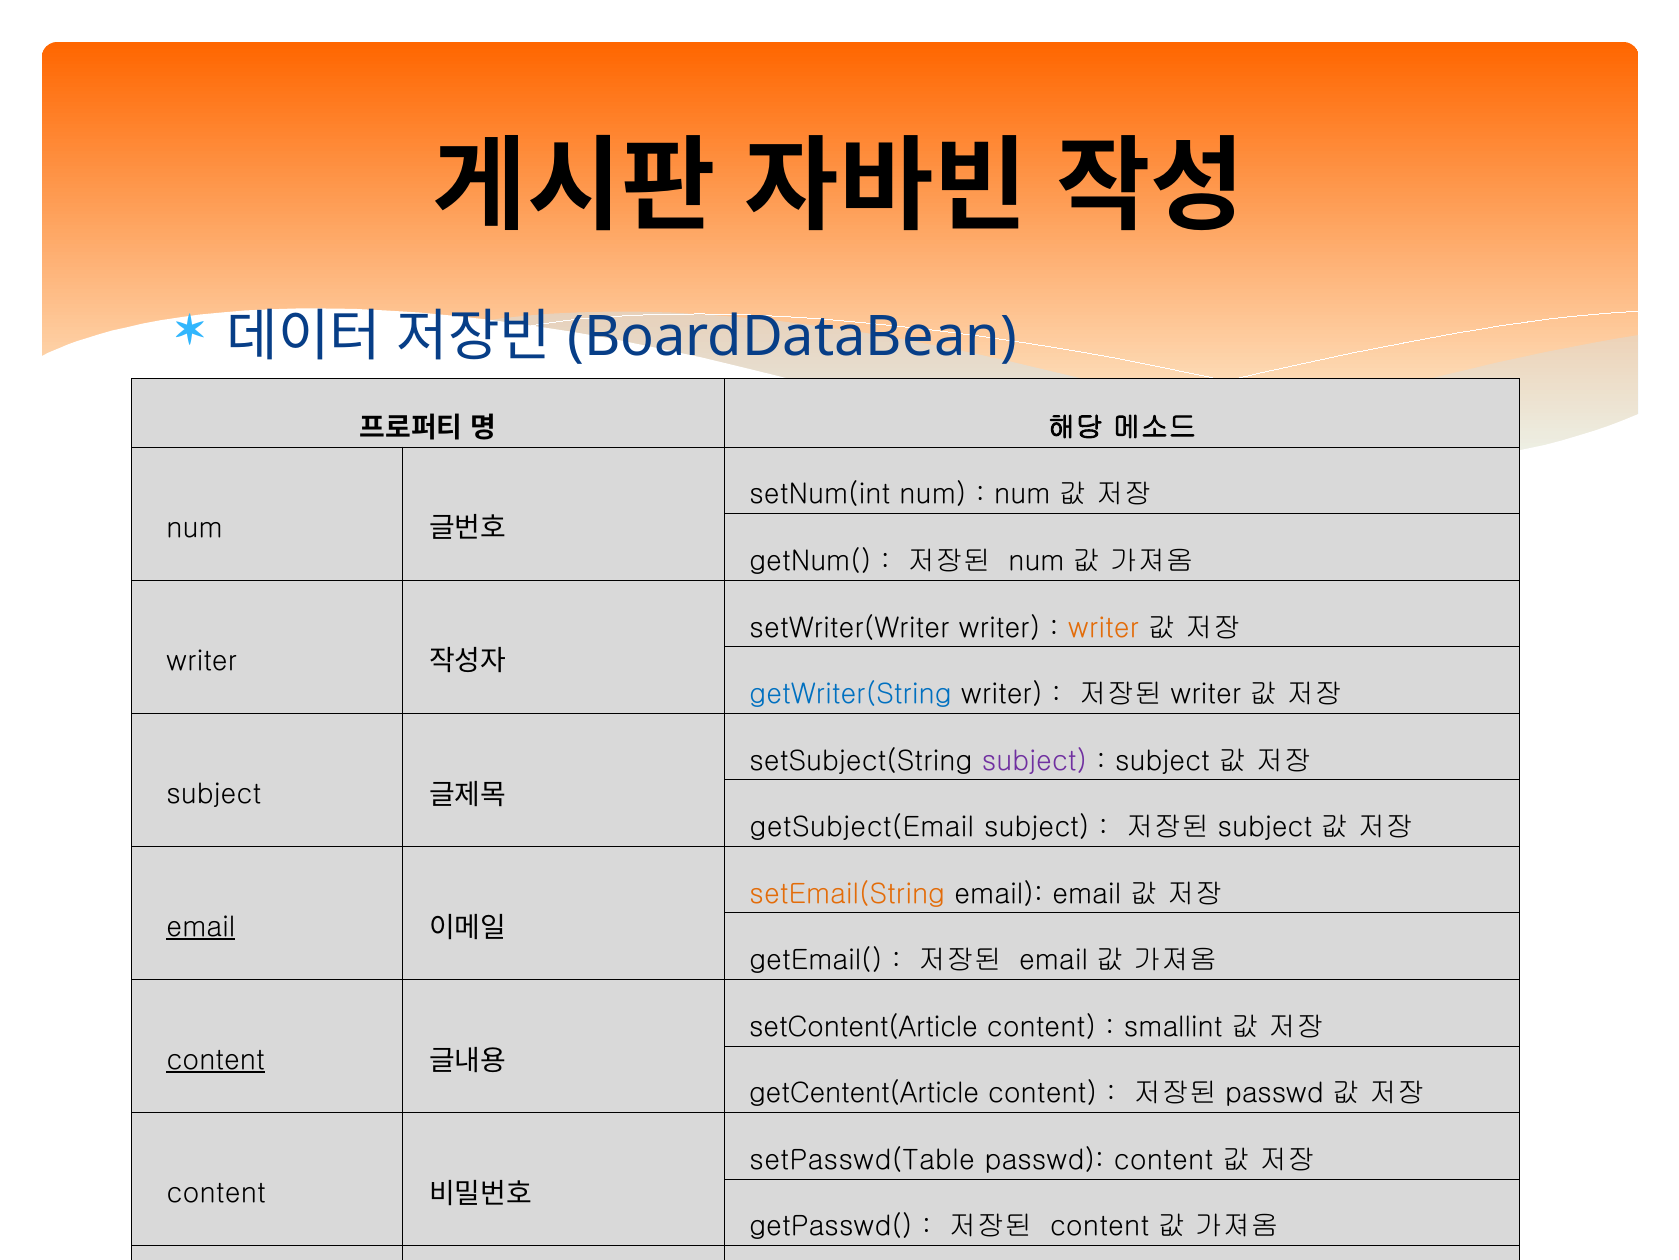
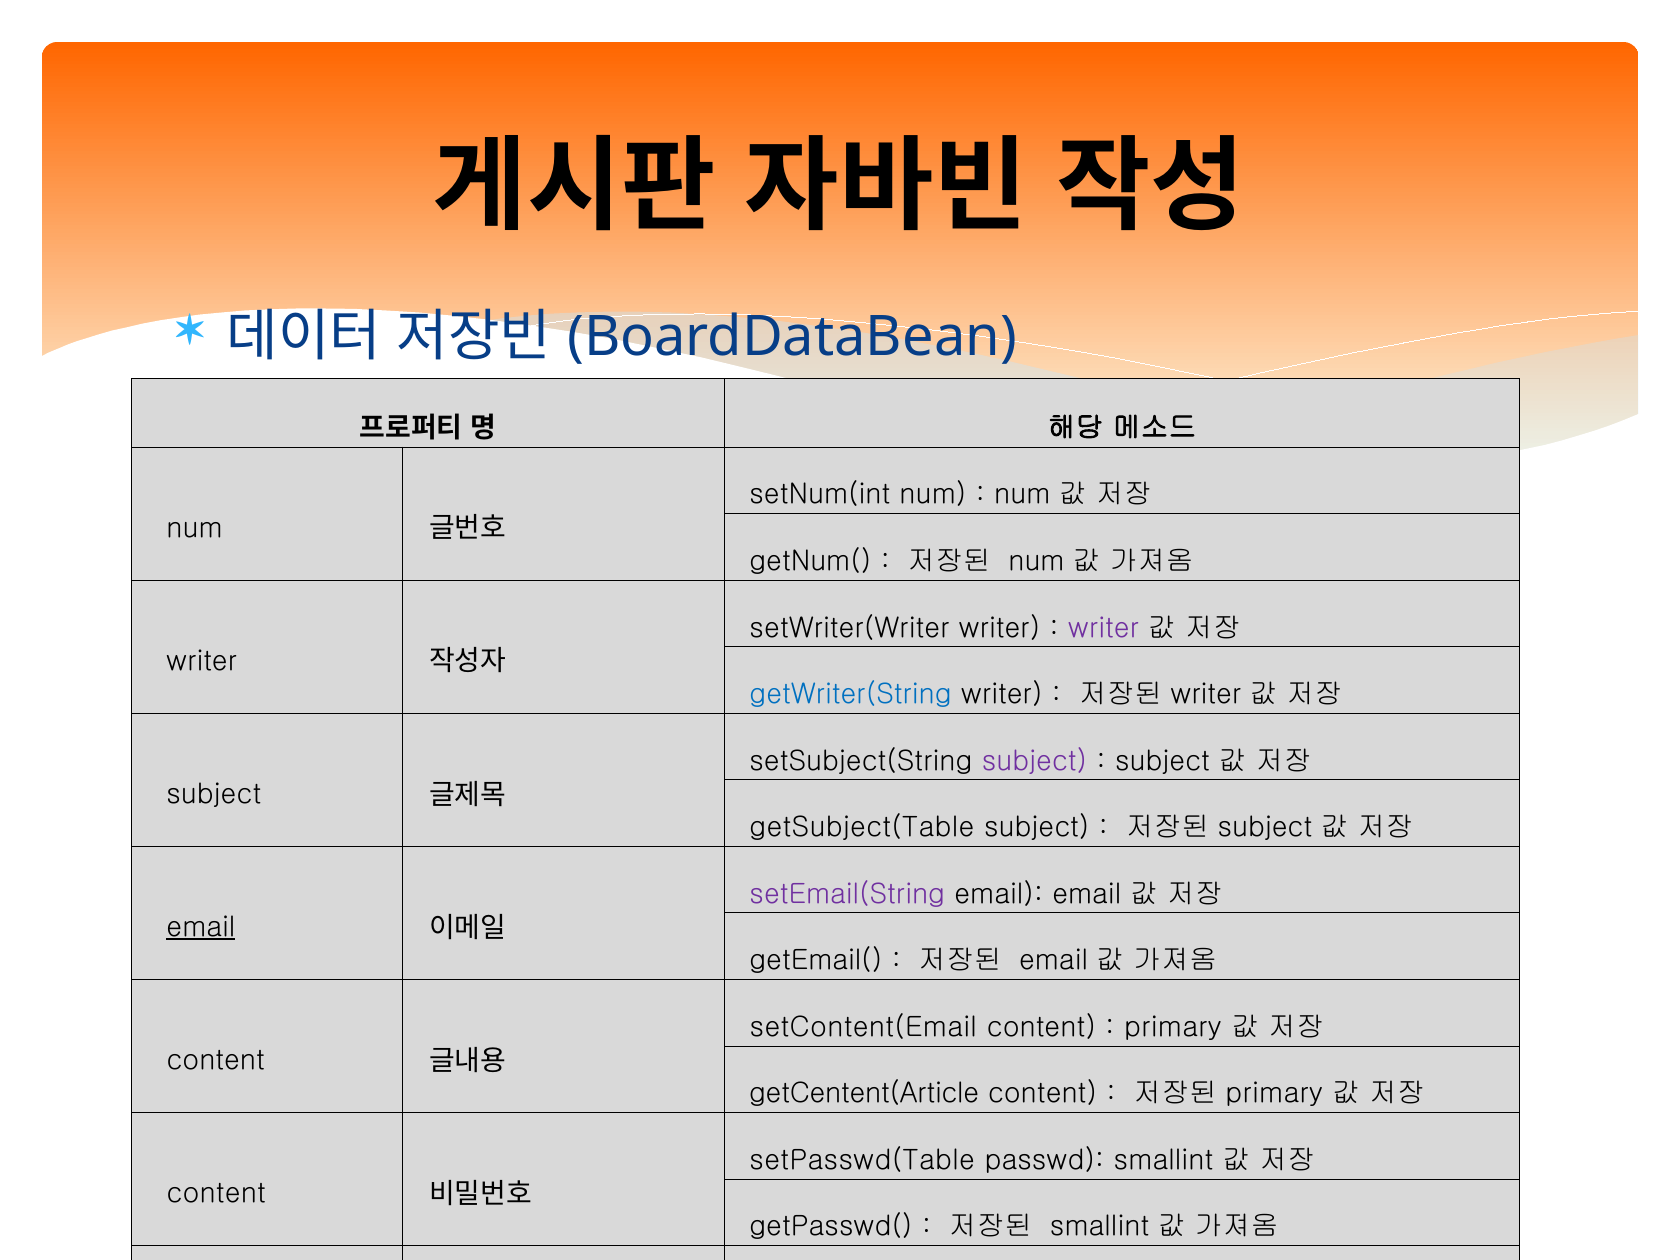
writer at (1104, 627) colour: orange -> purple
getSubject(Email: getSubject(Email -> getSubject(Table
setEmail(String colour: orange -> purple
setContent(Article: setContent(Article -> setContent(Email
smallint at (1173, 1026): smallint -> primary
content at (216, 1060) underline: present -> none
passwd at (1275, 1093): passwd -> primary
passwd content: content -> smallint
content at (1100, 1226): content -> smallint
